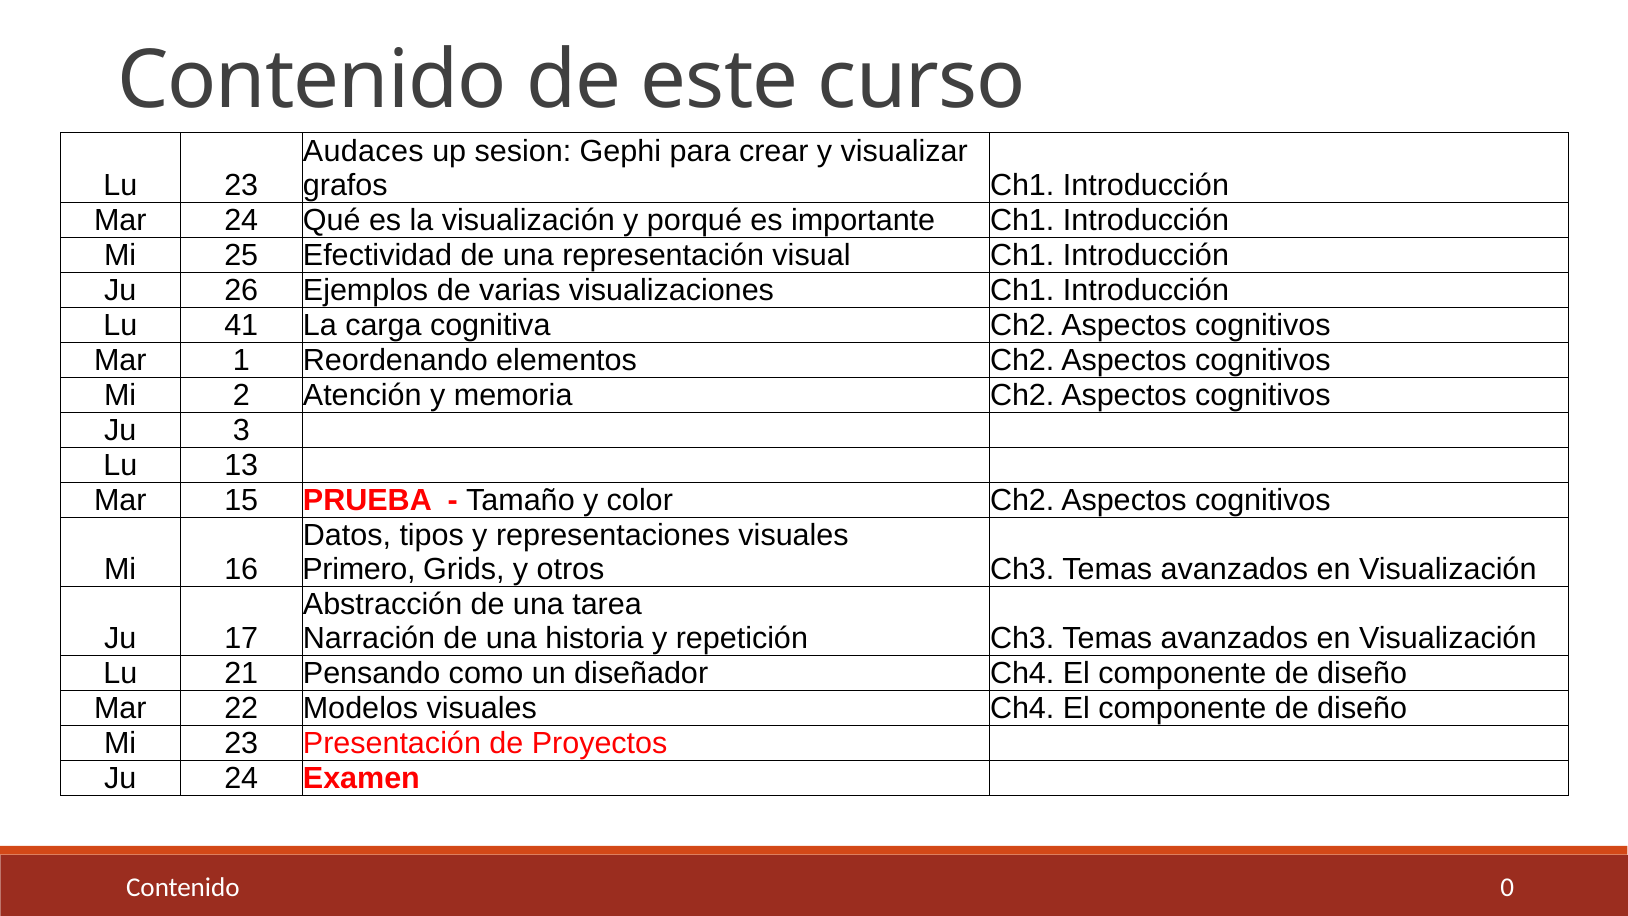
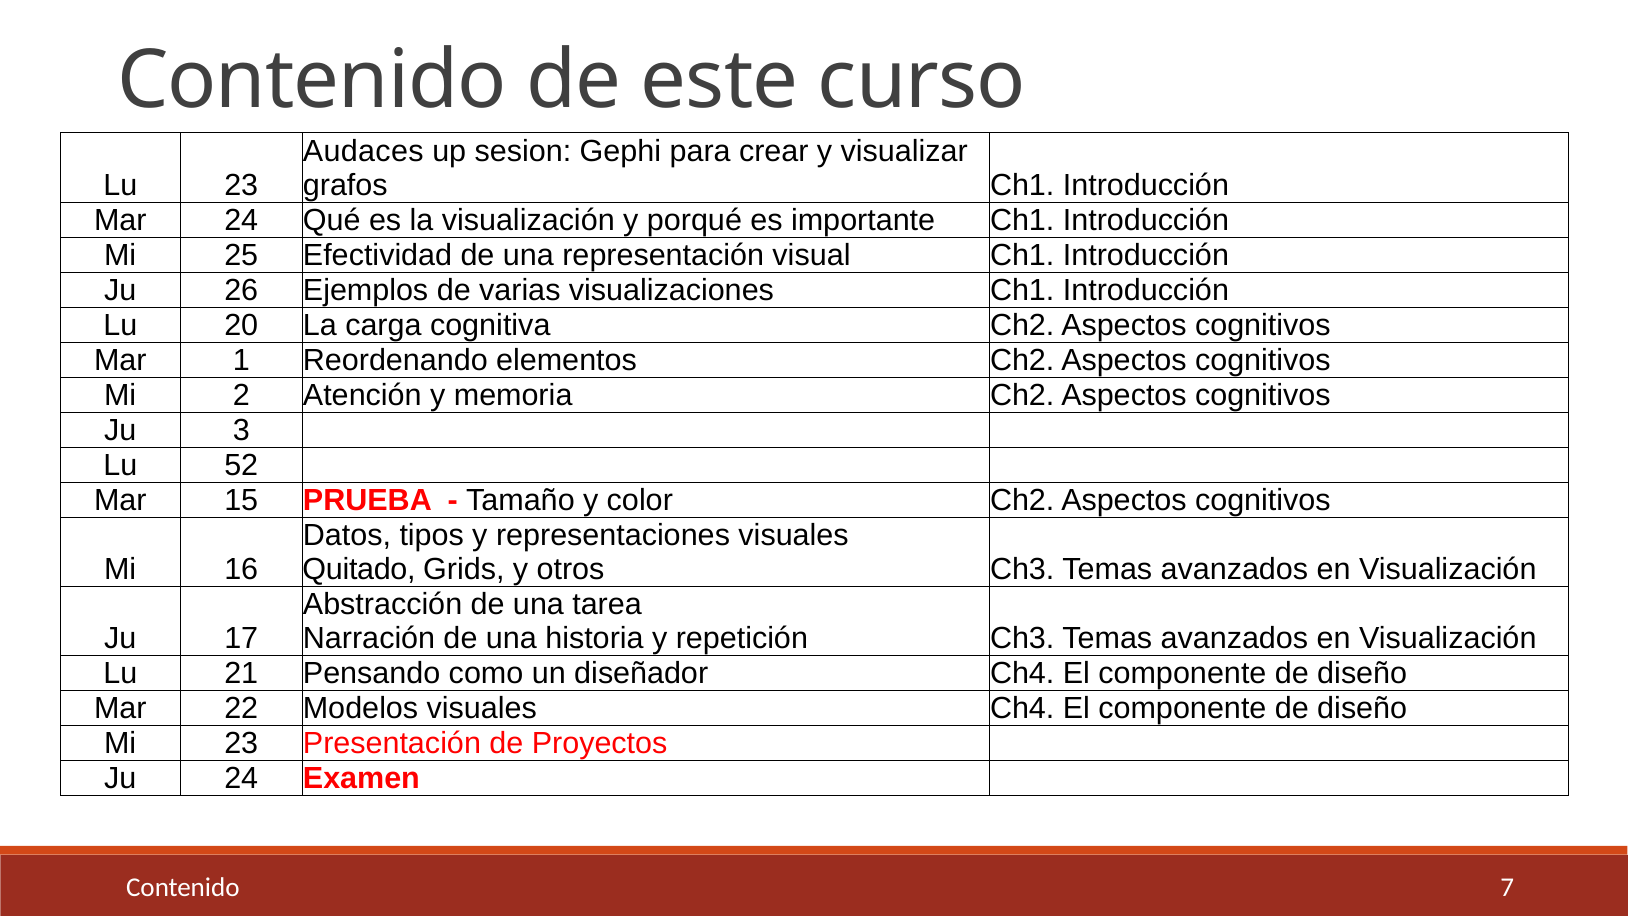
41: 41 -> 20
13: 13 -> 52
Primero: Primero -> Quitado
0: 0 -> 7
